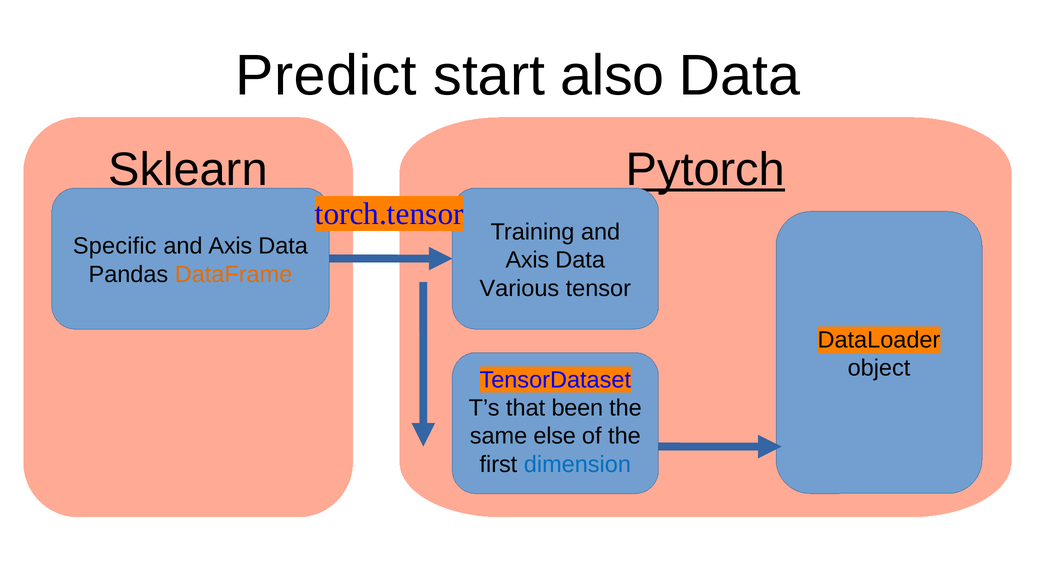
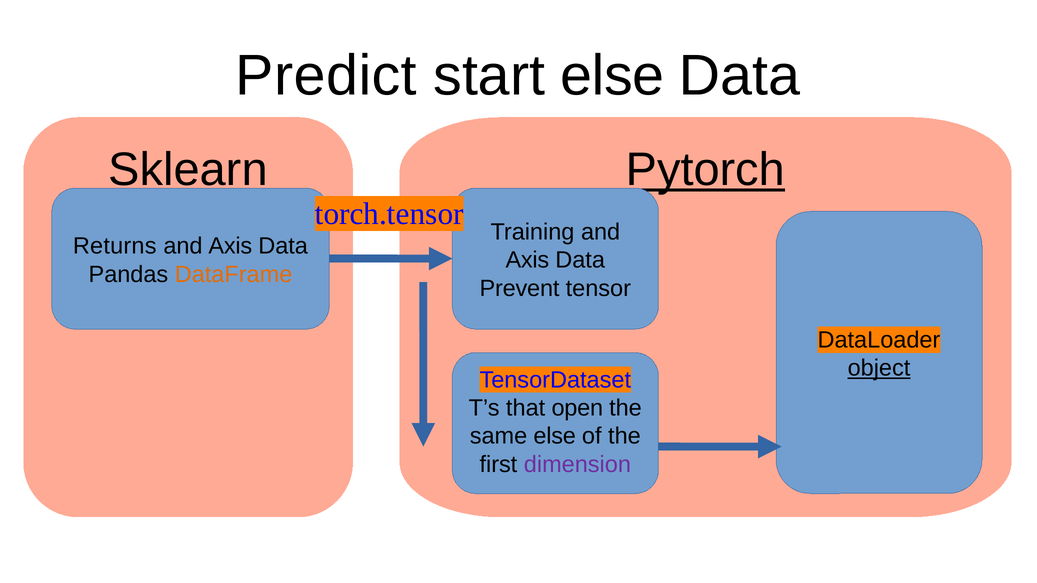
start also: also -> else
Specific: Specific -> Returns
Various: Various -> Prevent
object underline: none -> present
been: been -> open
dimension colour: blue -> purple
